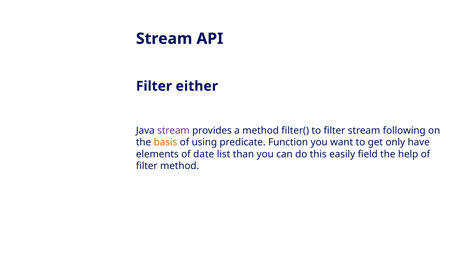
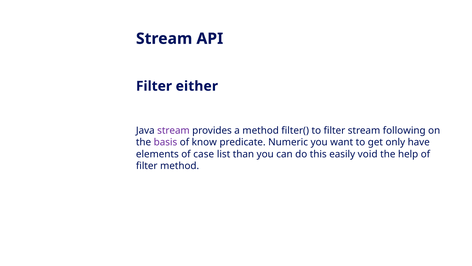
basis colour: orange -> purple
using: using -> know
Function: Function -> Numeric
date: date -> case
field: field -> void
